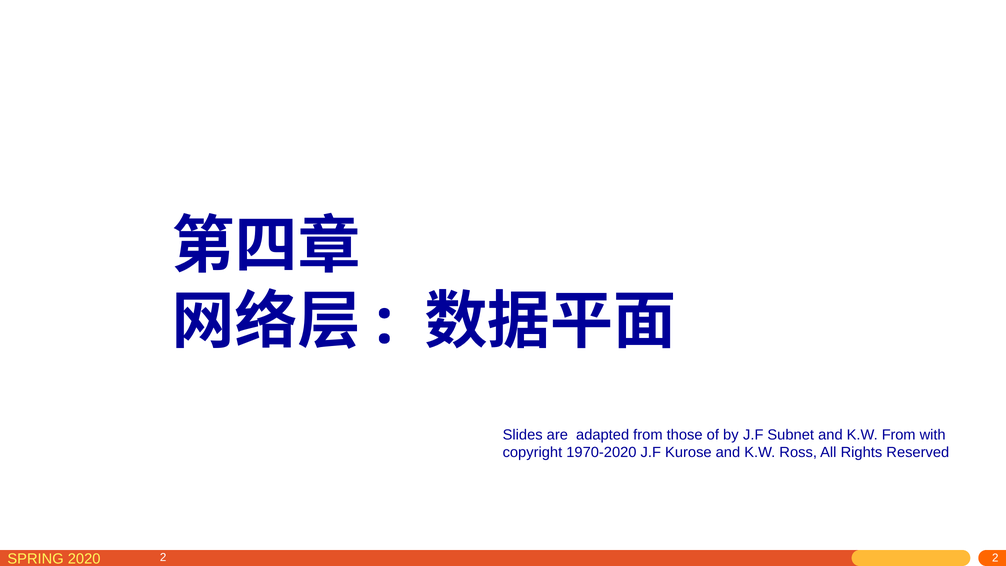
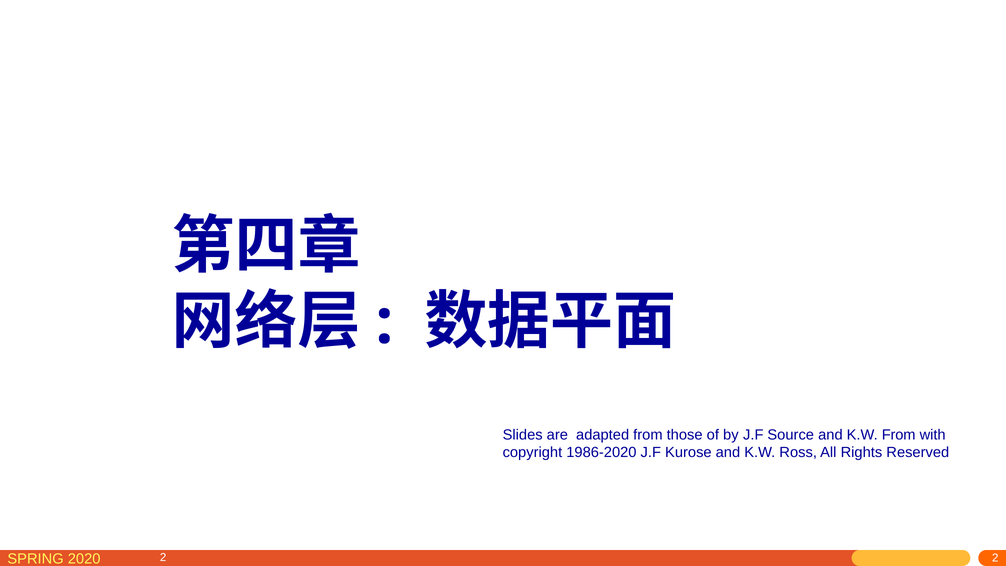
Subnet: Subnet -> Source
1970-2020: 1970-2020 -> 1986-2020
